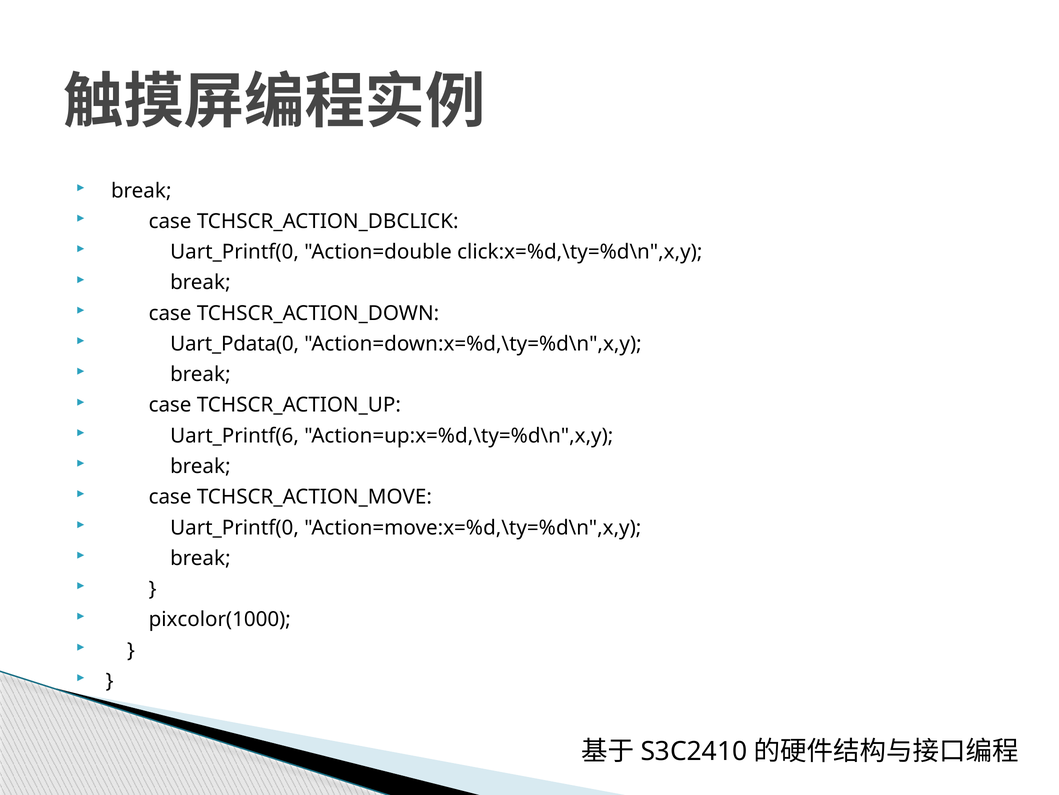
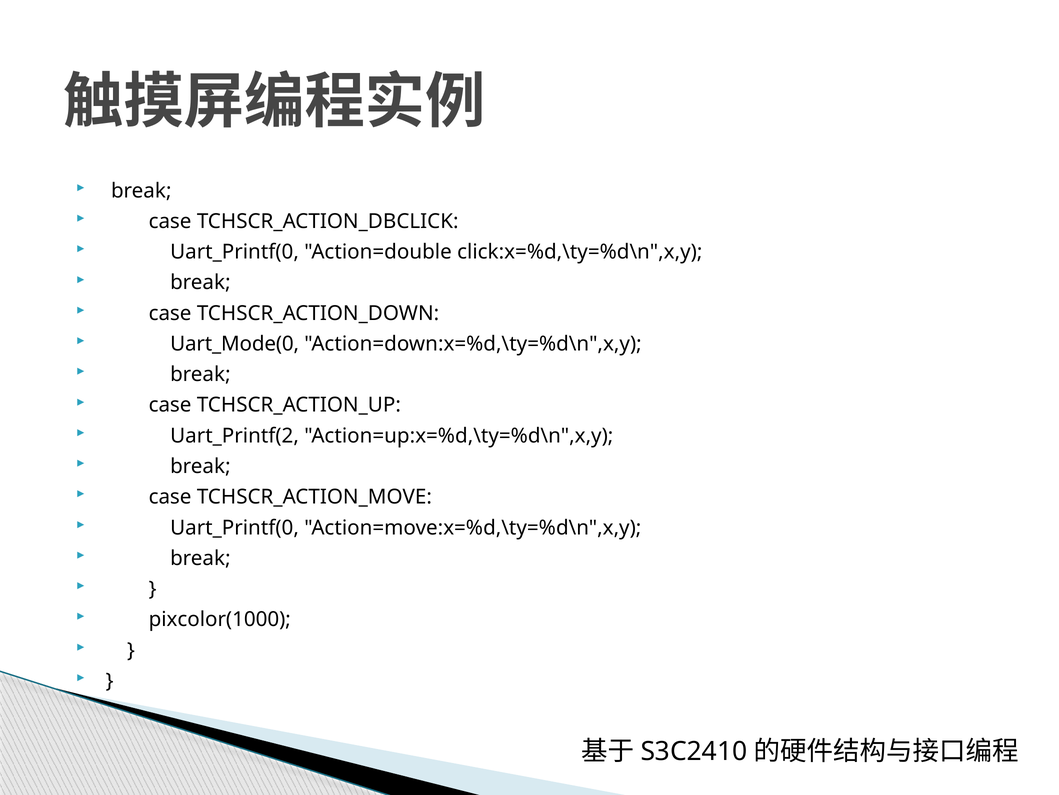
Uart_Pdata(0: Uart_Pdata(0 -> Uart_Mode(0
Uart_Printf(6: Uart_Printf(6 -> Uart_Printf(2
